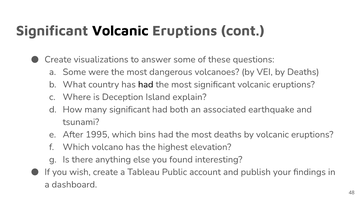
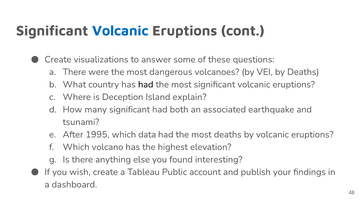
Volcanic at (120, 31) colour: black -> blue
a Some: Some -> There
bins: bins -> data
